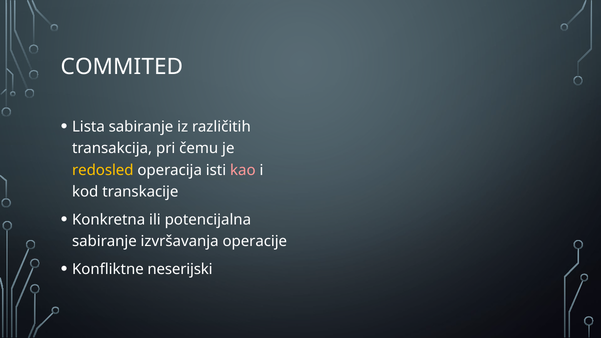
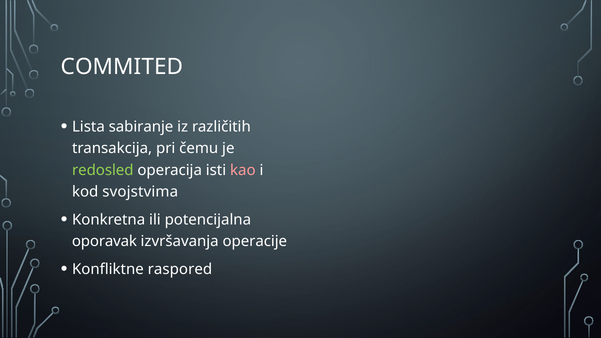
redosled colour: yellow -> light green
transkacije: transkacije -> svojstvima
sabiranje at (104, 241): sabiranje -> oporavak
neserijski: neserijski -> raspored
